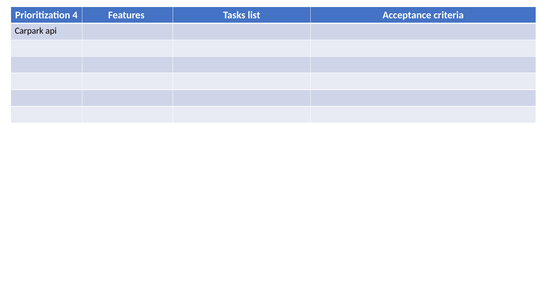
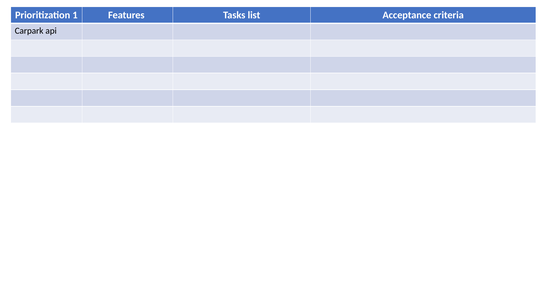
4: 4 -> 1
